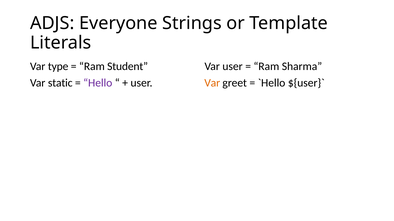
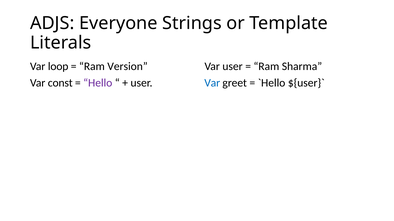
type: type -> loop
Student: Student -> Version
Var at (212, 83) colour: orange -> blue
static: static -> const
